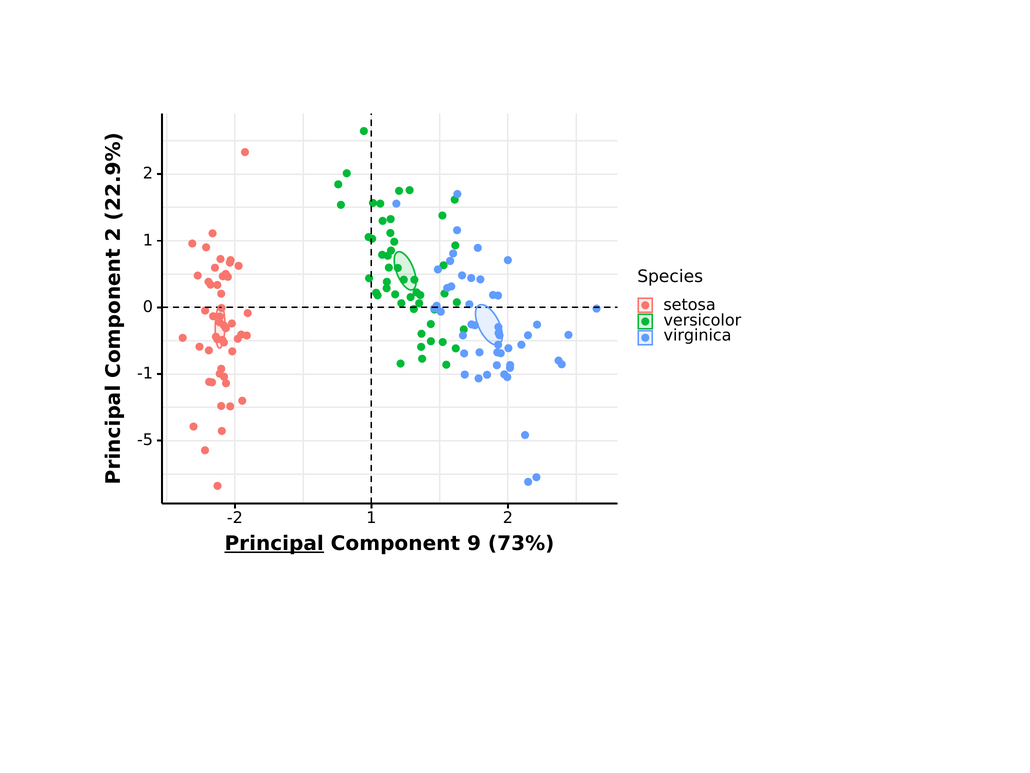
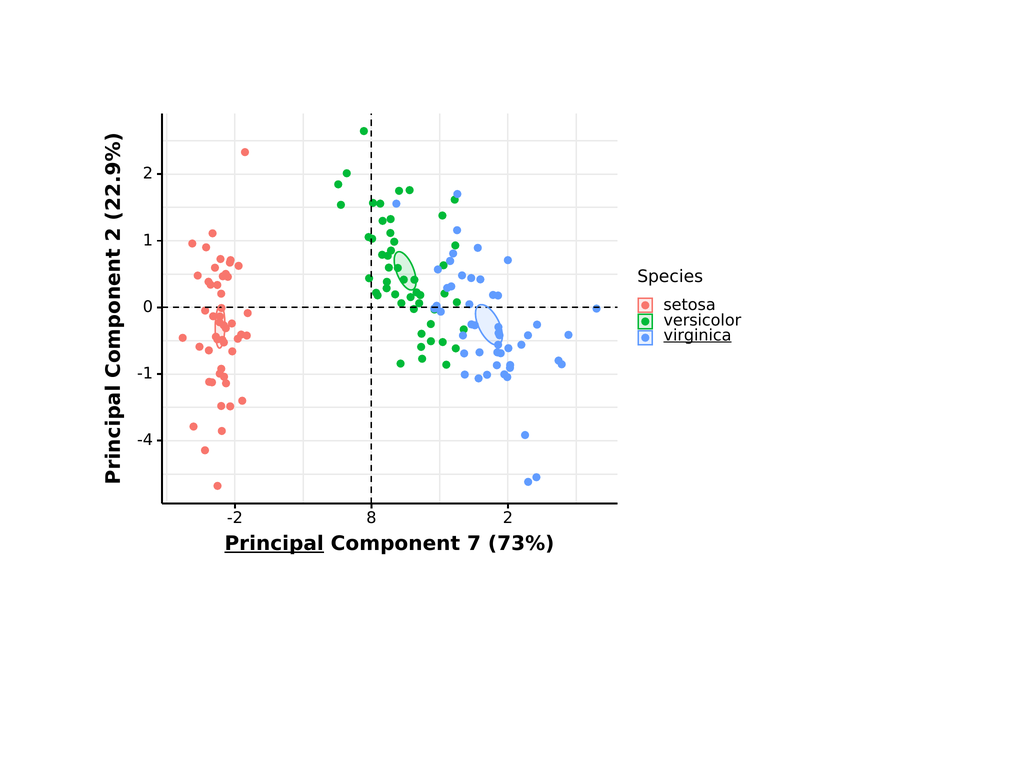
virginica underline: none -> present
-5: -5 -> -4
-2 1: 1 -> 8
Component 9: 9 -> 7
